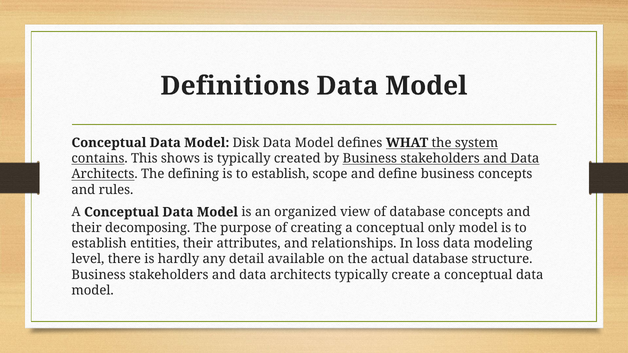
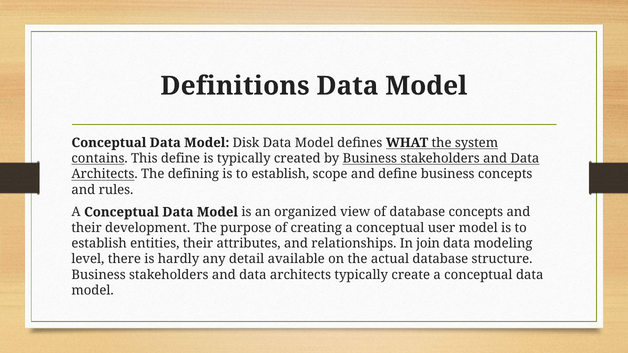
This shows: shows -> define
decomposing: decomposing -> development
only: only -> user
loss: loss -> join
